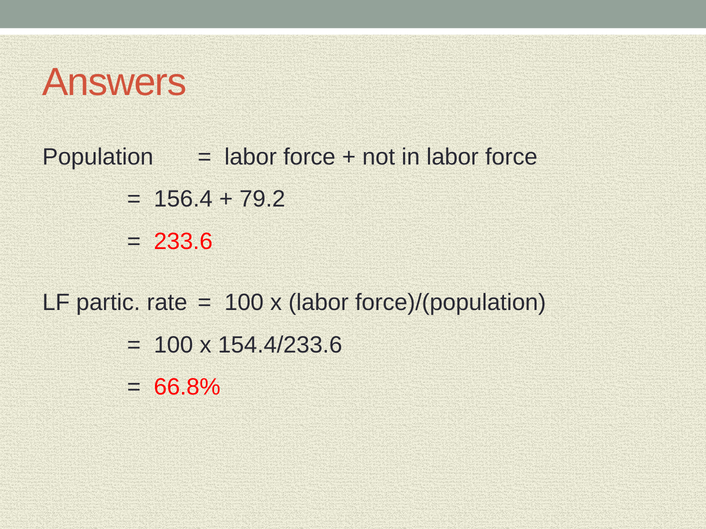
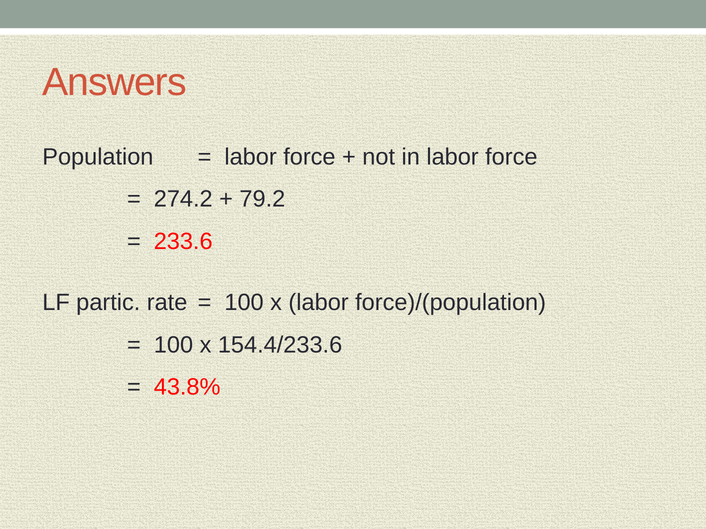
156.4: 156.4 -> 274.2
66.8%: 66.8% -> 43.8%
